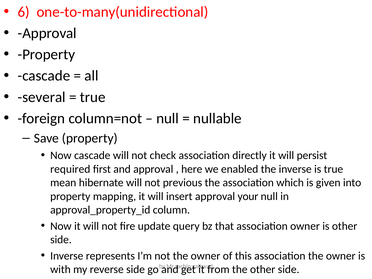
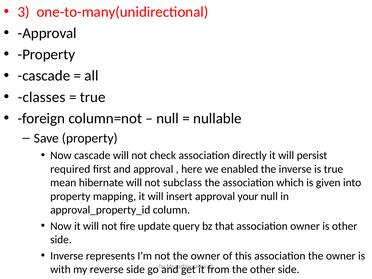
6: 6 -> 3
several: several -> classes
previous: previous -> subclass
